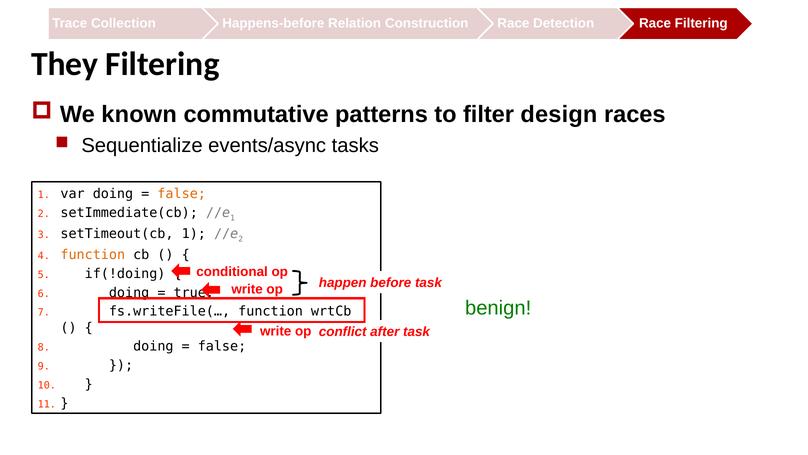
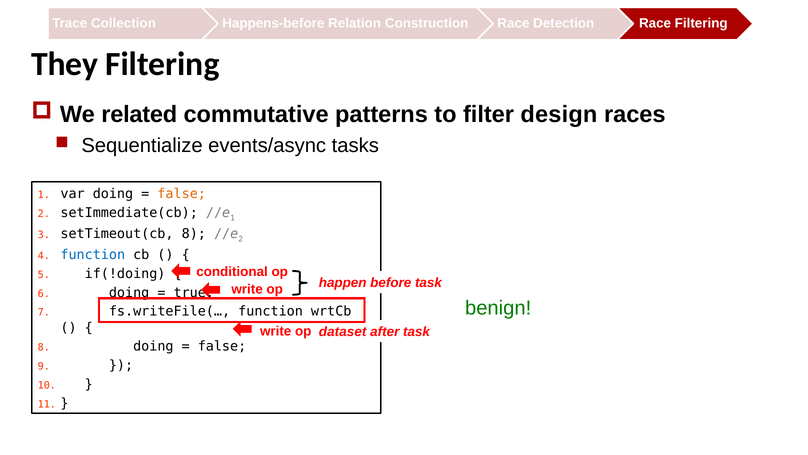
known: known -> related
setTimeout(cb 1: 1 -> 8
function at (93, 255) colour: orange -> blue
conflict: conflict -> dataset
